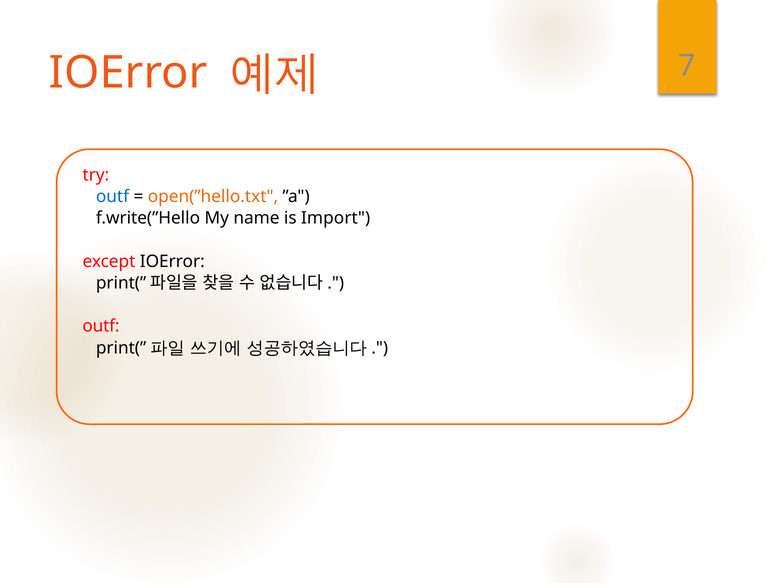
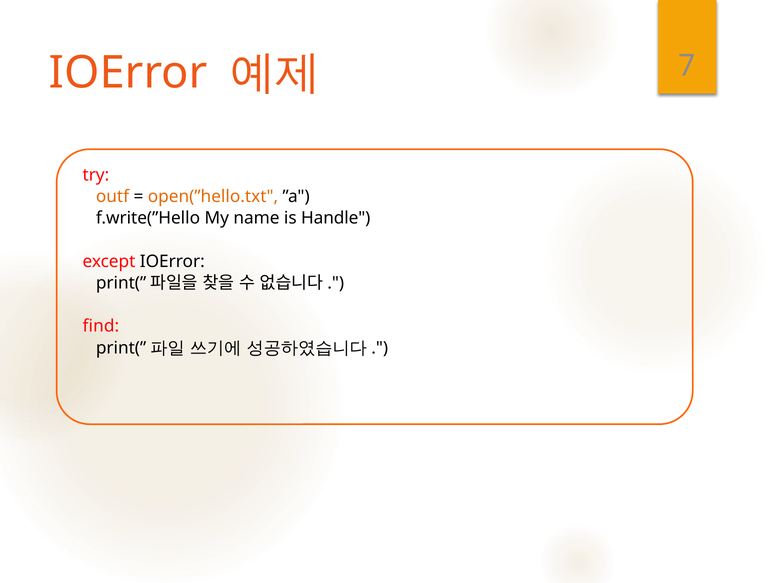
outf at (113, 197) colour: blue -> orange
Import: Import -> Handle
outf at (101, 326): outf -> find
